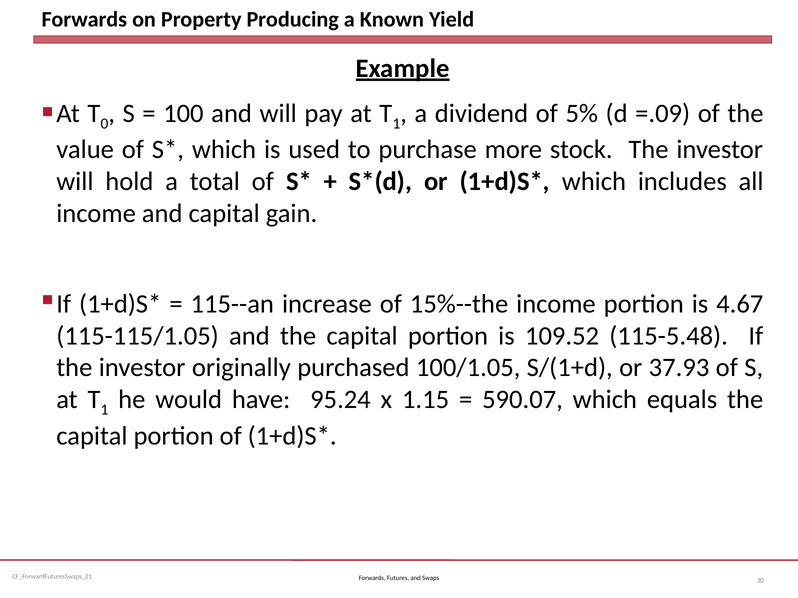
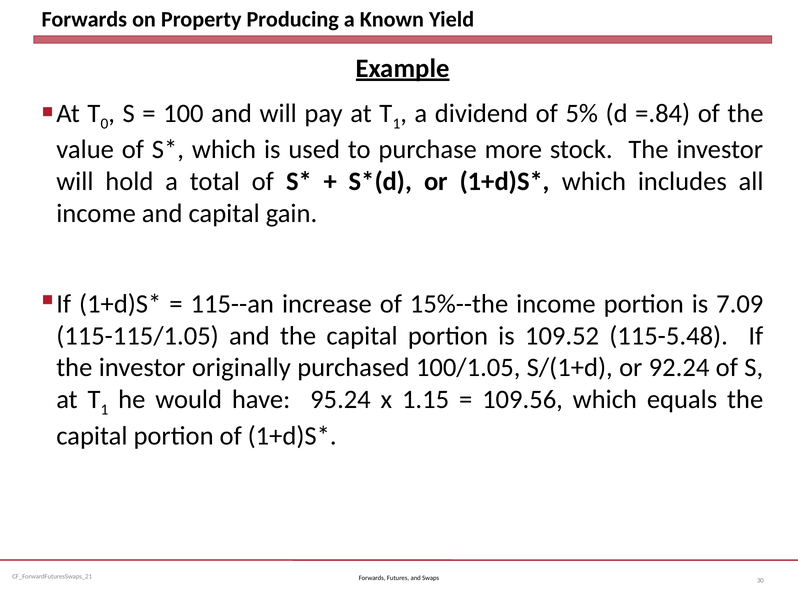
=.09: =.09 -> =.84
4.67: 4.67 -> 7.09
37.93: 37.93 -> 92.24
590.07: 590.07 -> 109.56
